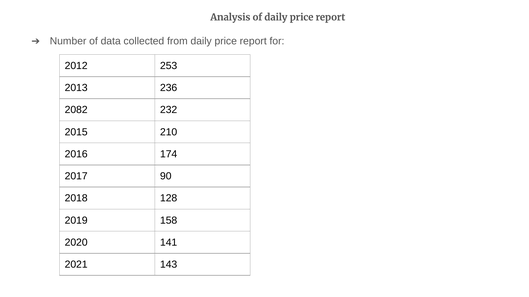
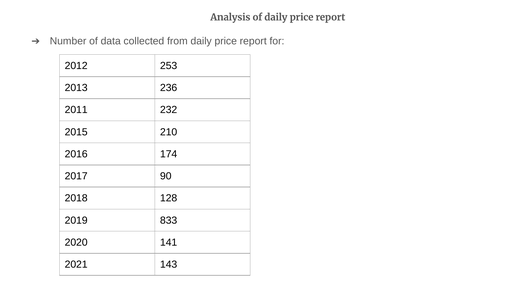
2082: 2082 -> 2011
158: 158 -> 833
